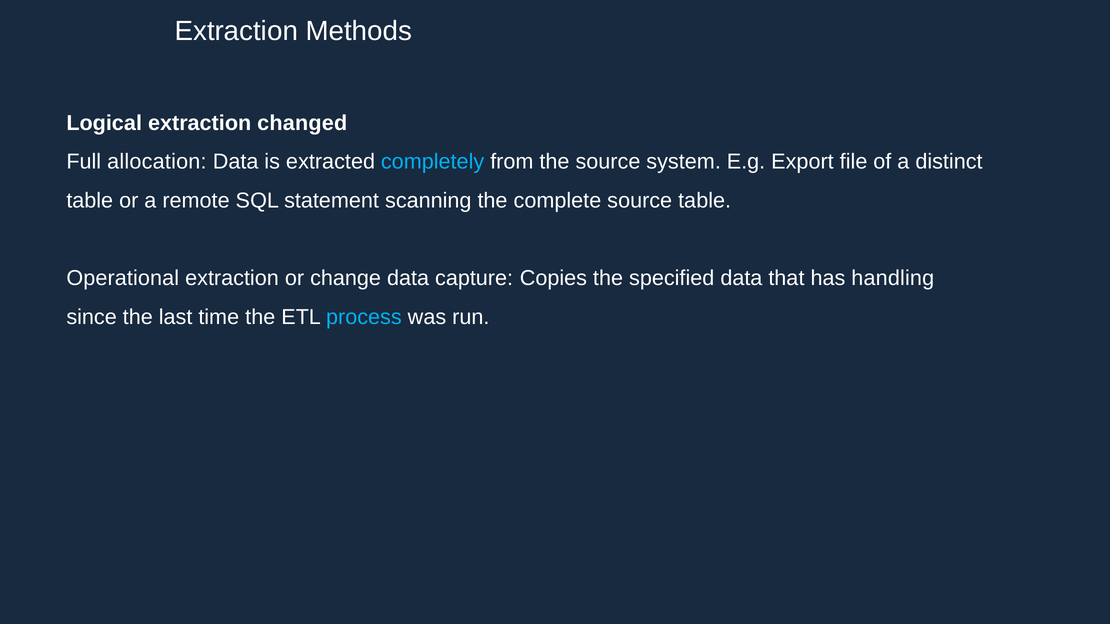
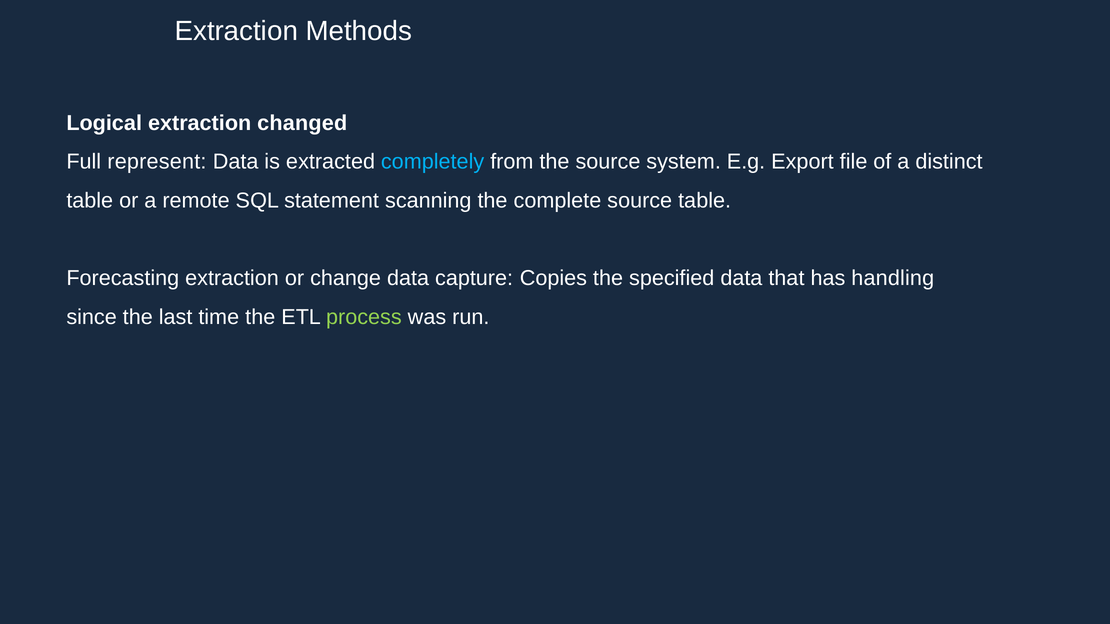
allocation: allocation -> represent
Operational: Operational -> Forecasting
process colour: light blue -> light green
